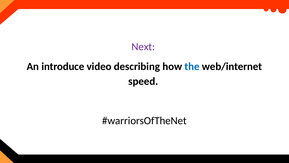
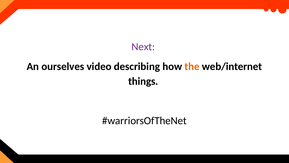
introduce: introduce -> ourselves
the colour: blue -> orange
speed: speed -> things
